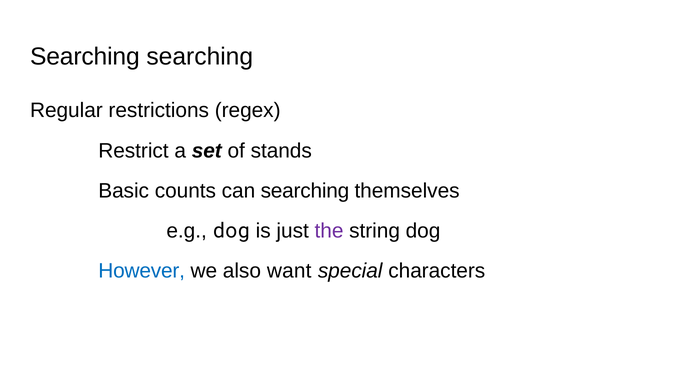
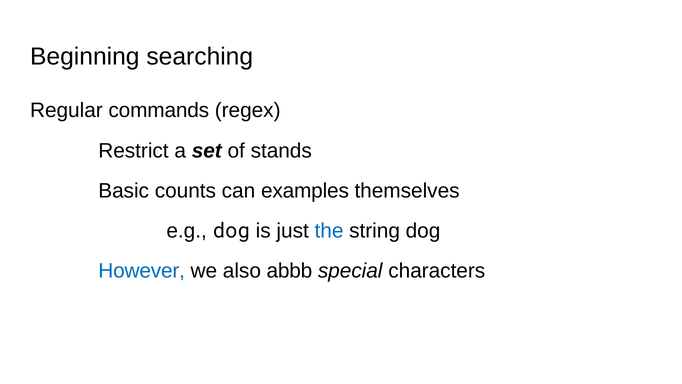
Searching at (85, 57): Searching -> Beginning
restrictions: restrictions -> commands
can searching: searching -> examples
the colour: purple -> blue
want: want -> abbb
